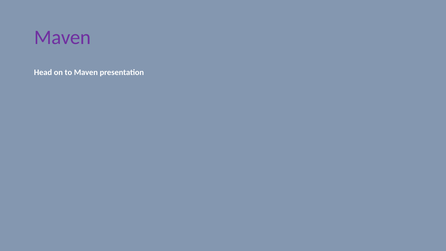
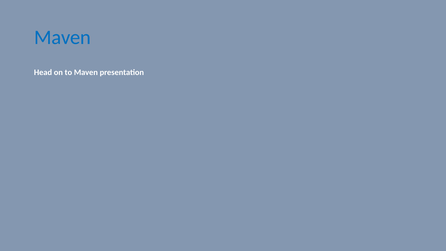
Maven at (62, 37) colour: purple -> blue
